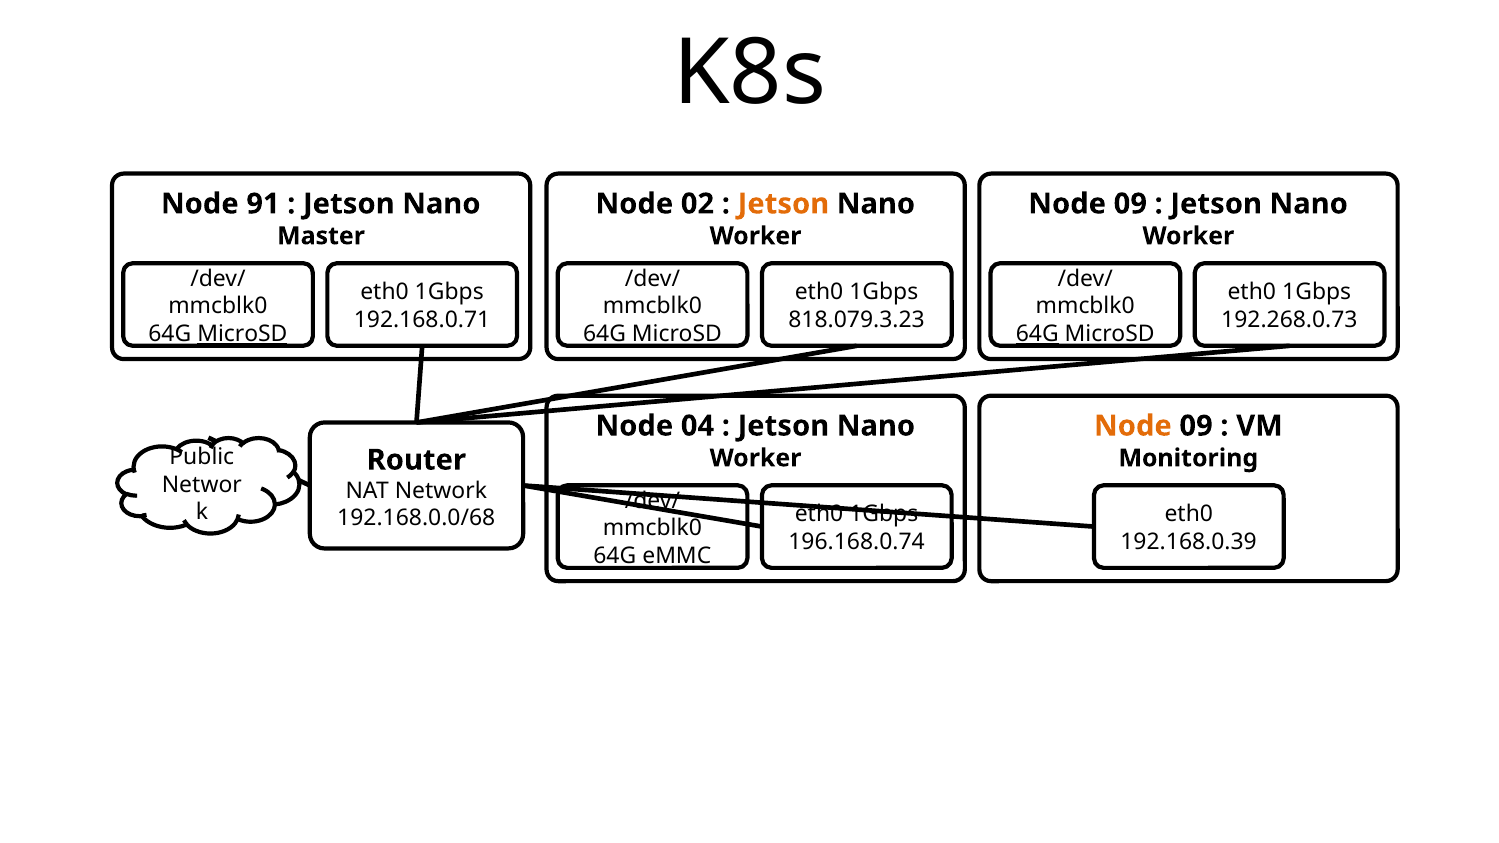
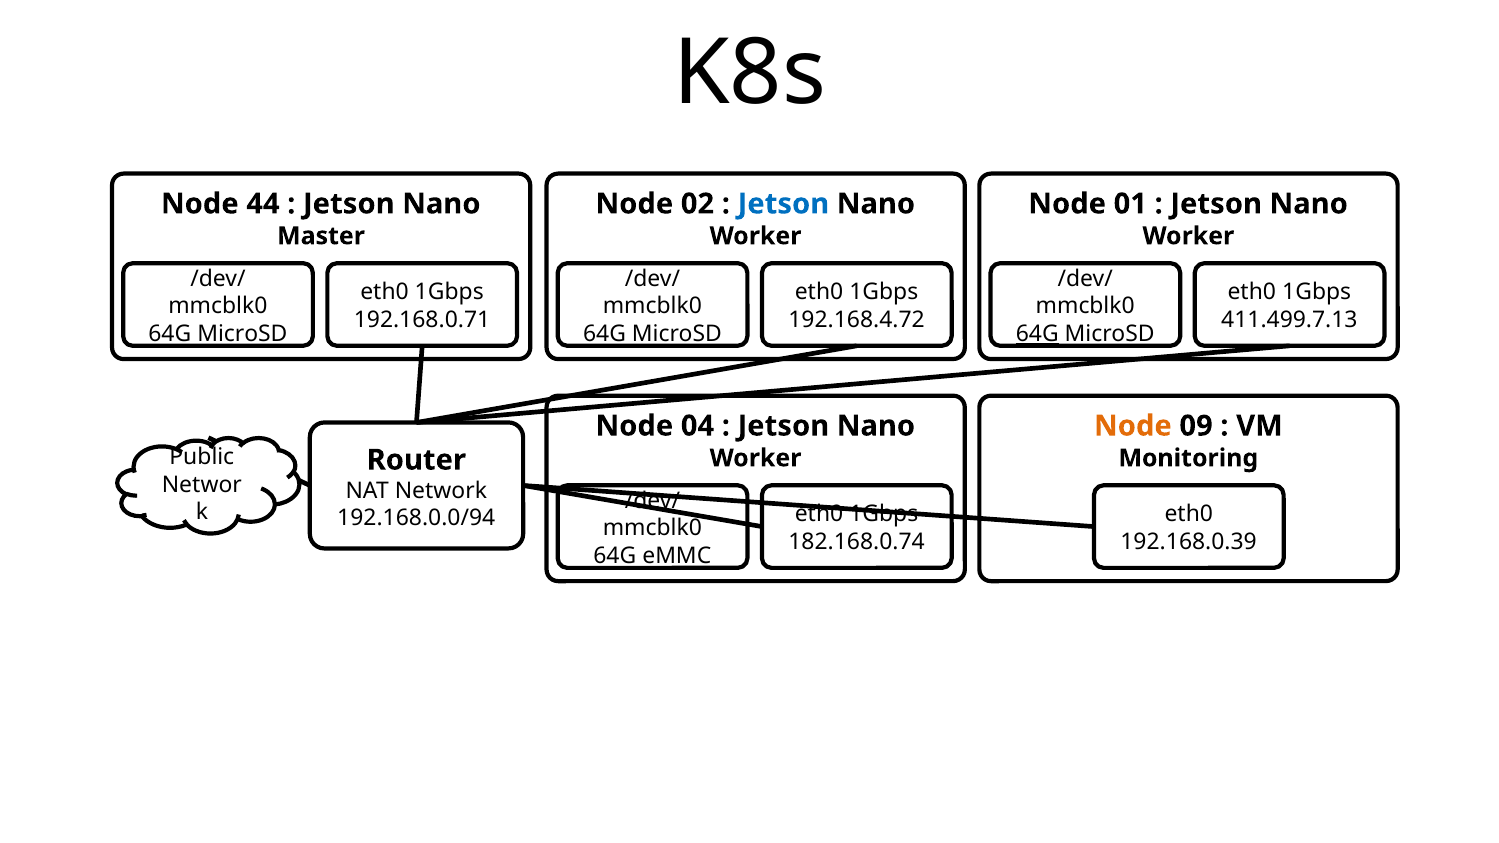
91: 91 -> 44
Jetson at (783, 204) colour: orange -> blue
09 at (1130, 204): 09 -> 01
818.079.3.23: 818.079.3.23 -> 192.168.4.72
192.268.0.73: 192.268.0.73 -> 411.499.7.13
MicroSD at (242, 334) underline: present -> none
192.168.0.0/68: 192.168.0.0/68 -> 192.168.0.0/94
196.168.0.74: 196.168.0.74 -> 182.168.0.74
